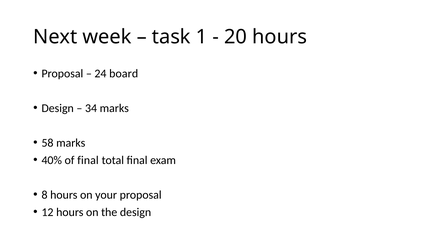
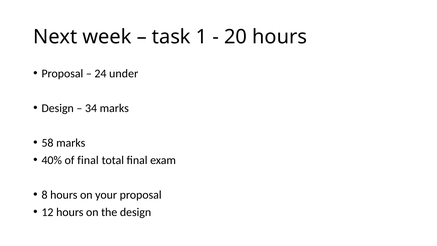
board: board -> under
